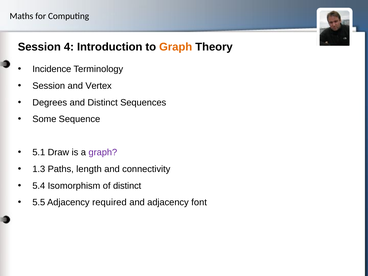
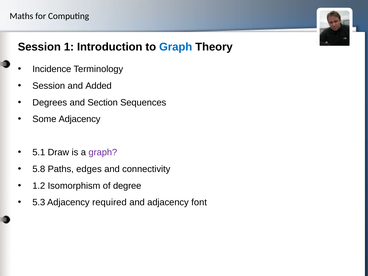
4: 4 -> 1
Graph at (176, 47) colour: orange -> blue
Vertex: Vertex -> Added
and Distinct: Distinct -> Section
Some Sequence: Sequence -> Adjacency
1.3: 1.3 -> 5.8
length: length -> edges
5.4: 5.4 -> 1.2
of distinct: distinct -> degree
5.5: 5.5 -> 5.3
